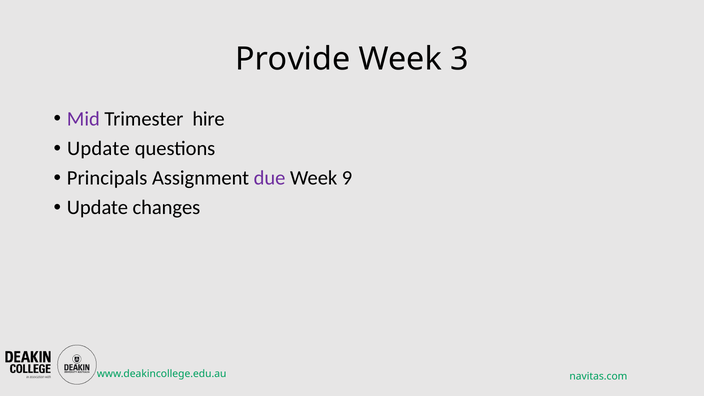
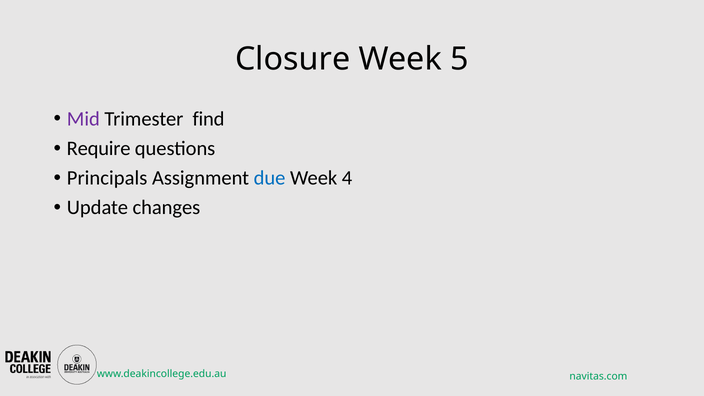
Provide: Provide -> Closure
3: 3 -> 5
hire: hire -> find
Update at (98, 149): Update -> Require
due colour: purple -> blue
9: 9 -> 4
